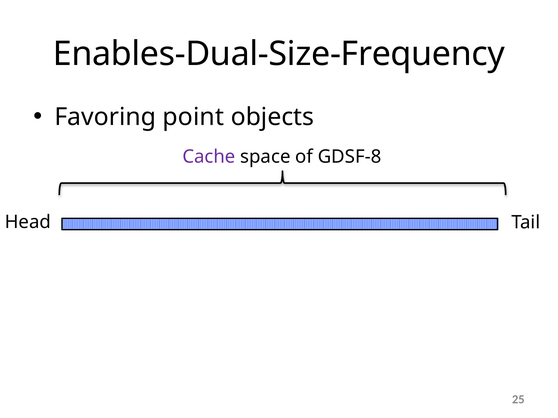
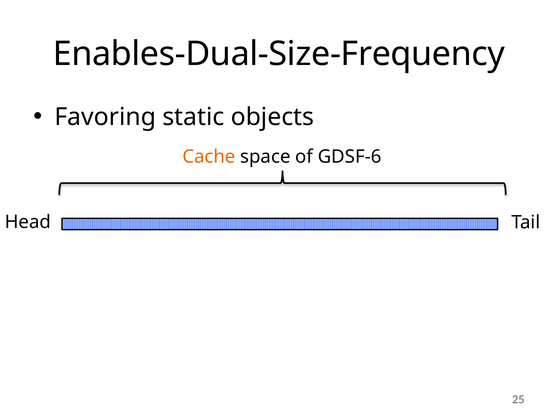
point: point -> static
Cache colour: purple -> orange
GDSF-8: GDSF-8 -> GDSF-6
